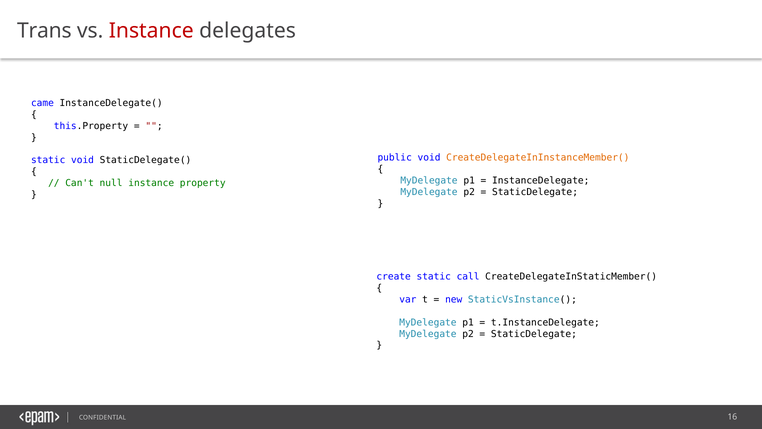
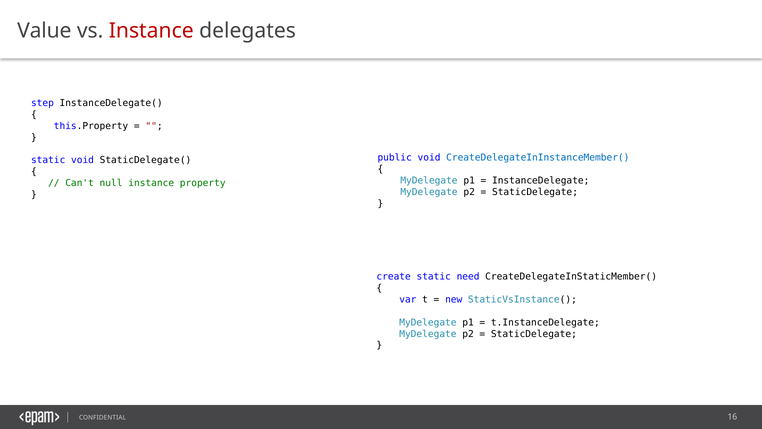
Trans: Trans -> Value
came: came -> step
CreateDelegateInInstanceMember( colour: orange -> blue
call: call -> need
